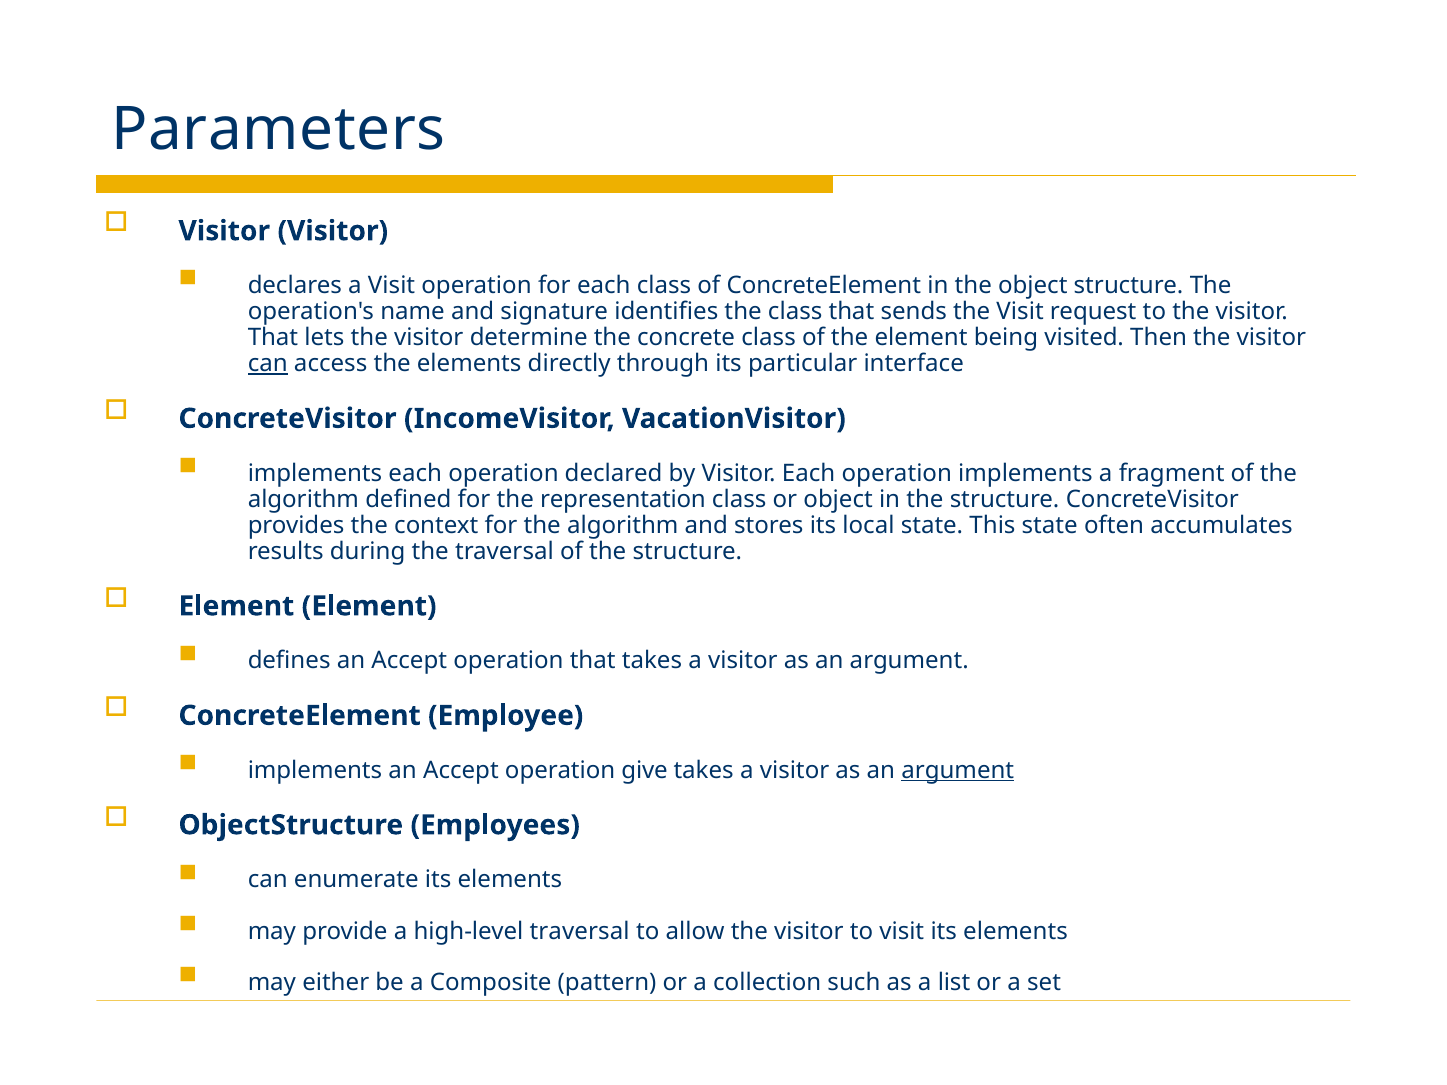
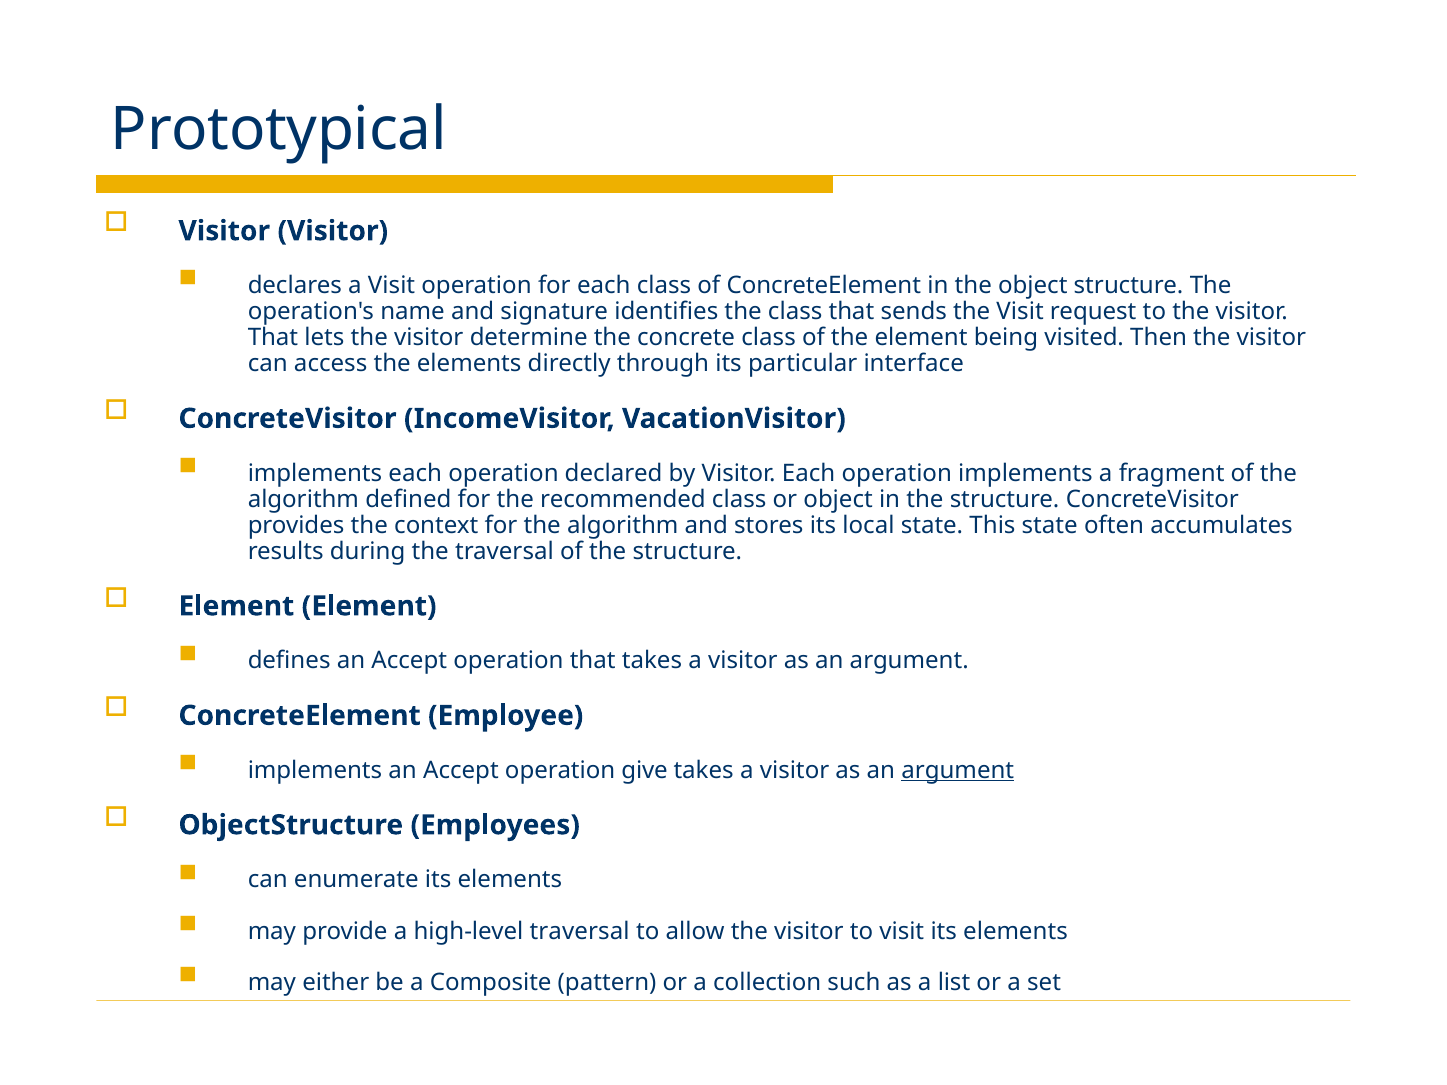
Parameters: Parameters -> Prototypical
can at (268, 364) underline: present -> none
representation: representation -> recommended
